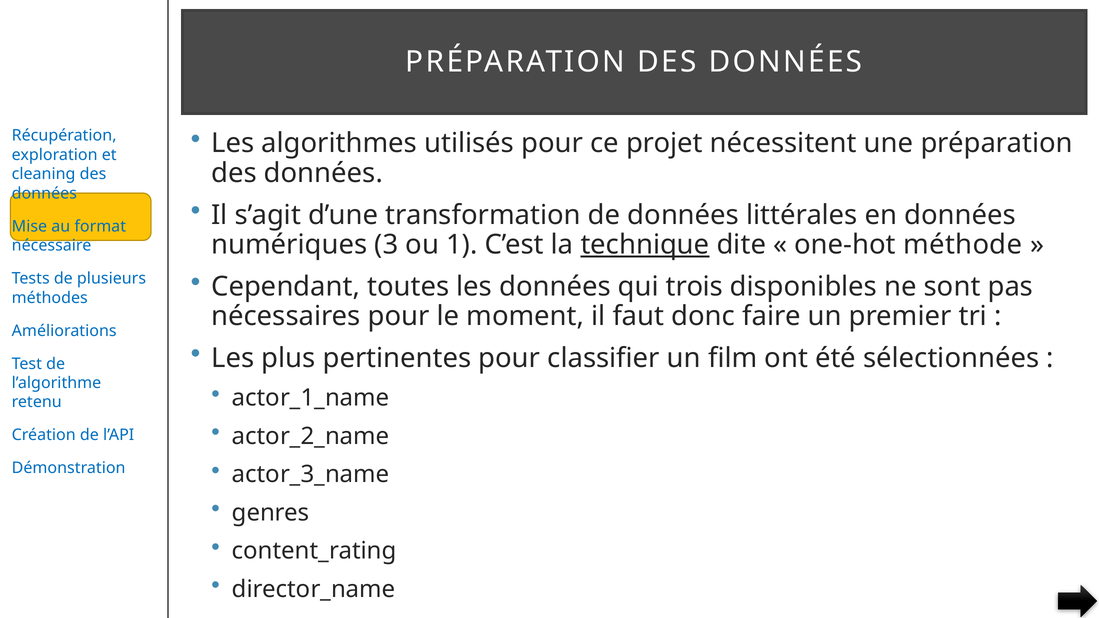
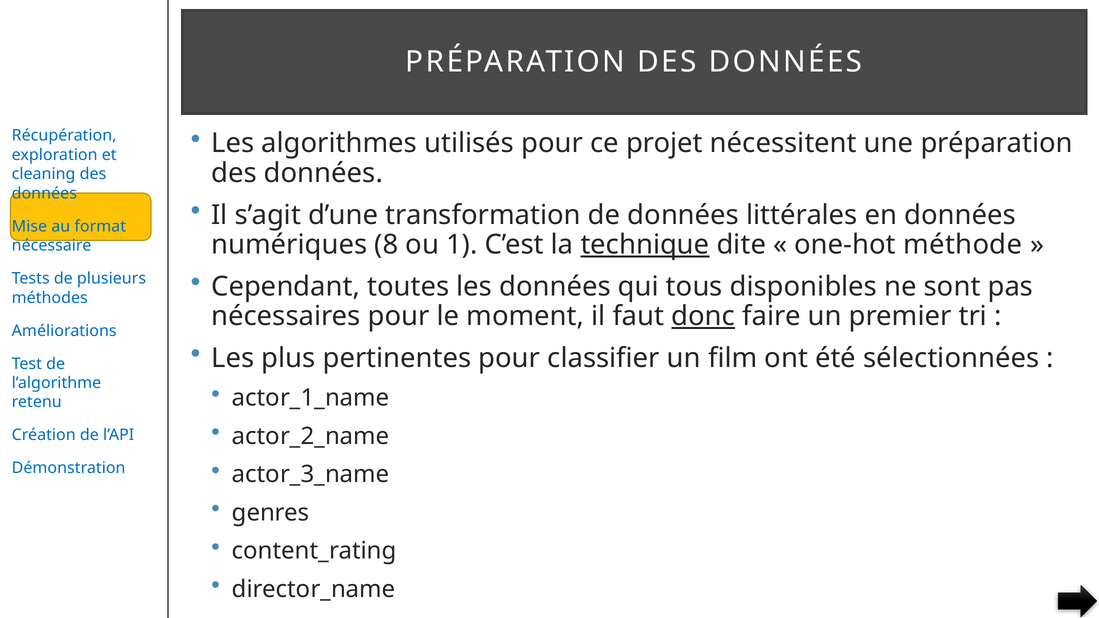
3: 3 -> 8
trois: trois -> tous
donc underline: none -> present
